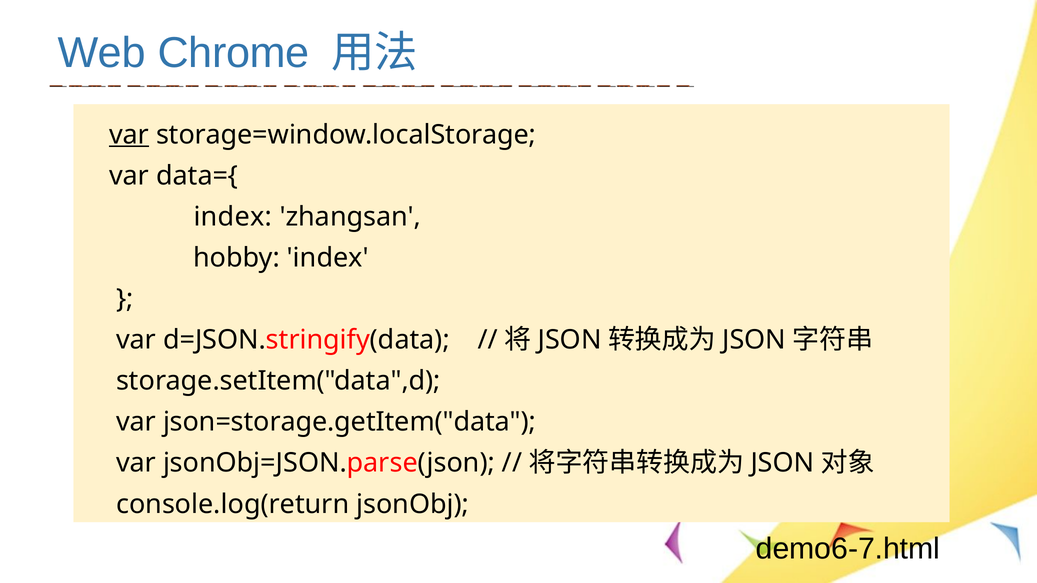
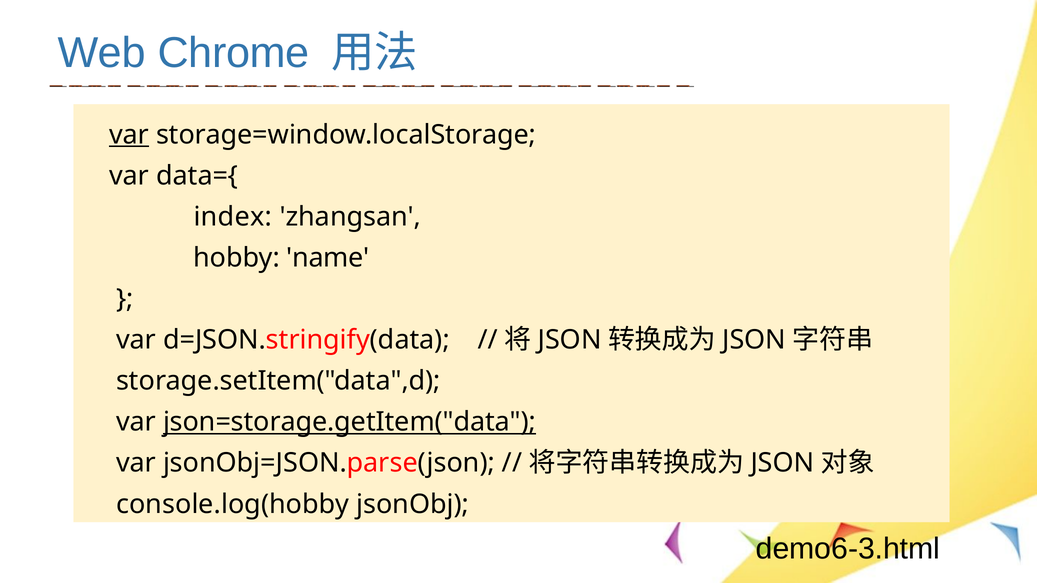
hobby index: index -> name
json=storage.getItem("data underline: none -> present
console.log(return: console.log(return -> console.log(hobby
demo6-7.html: demo6-7.html -> demo6-3.html
